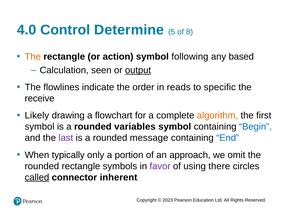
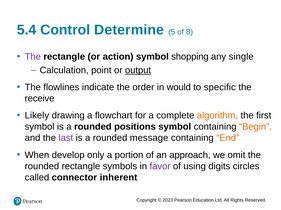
4.0: 4.0 -> 5.4
The at (33, 57) colour: orange -> purple
following: following -> shopping
based: based -> single
seen: seen -> point
reads: reads -> would
variables: variables -> positions
Begin colour: blue -> orange
End colour: blue -> orange
typically: typically -> develop
there: there -> digits
called underline: present -> none
